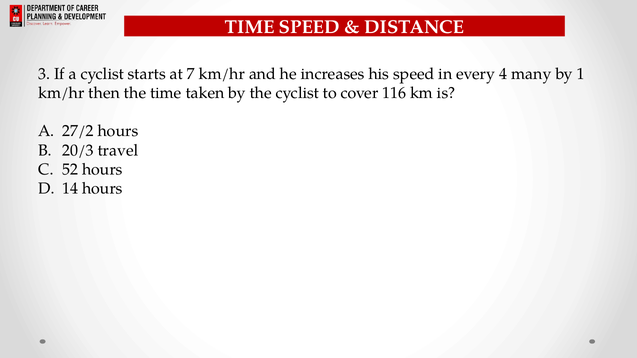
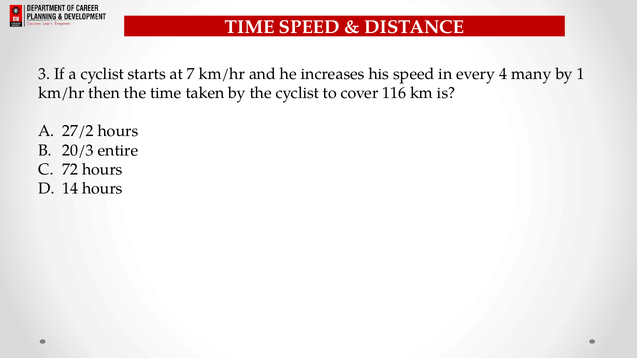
travel: travel -> entire
52: 52 -> 72
